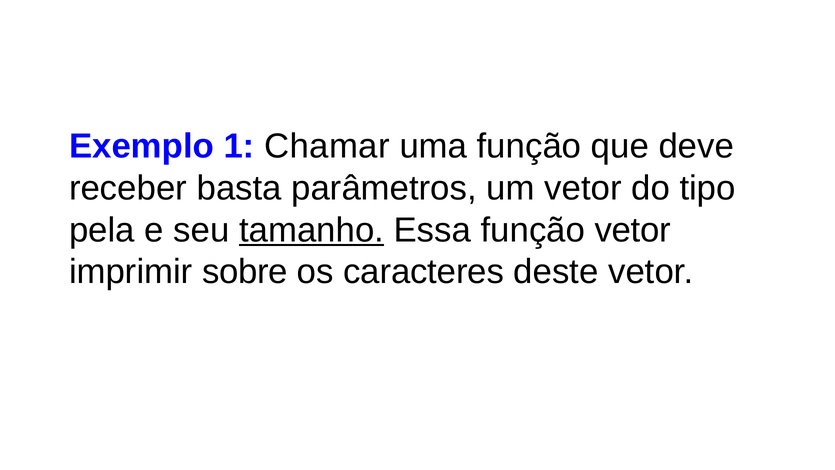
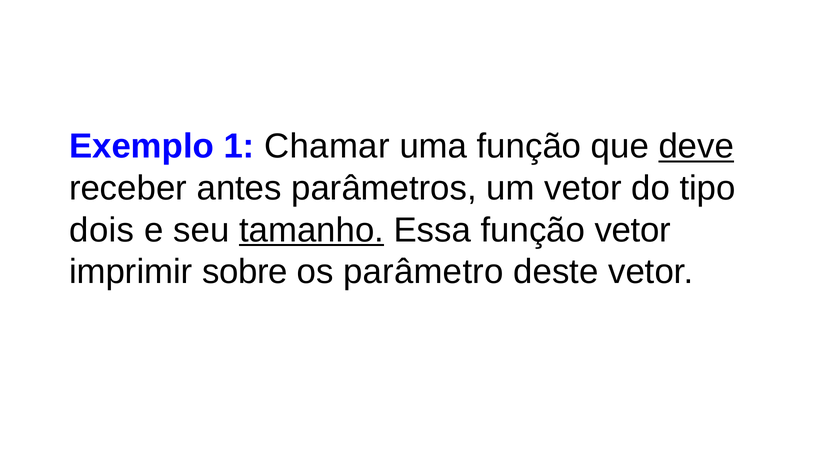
deve underline: none -> present
basta: basta -> antes
pela: pela -> dois
caracteres: caracteres -> parâmetro
